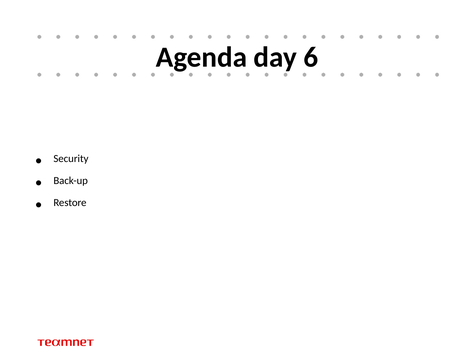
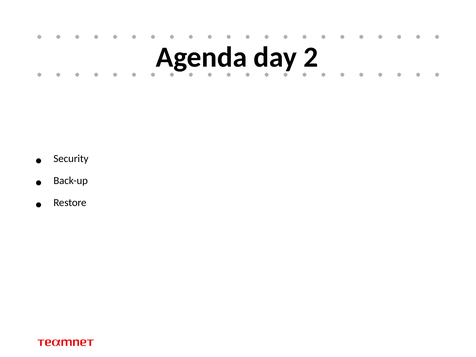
6: 6 -> 2
